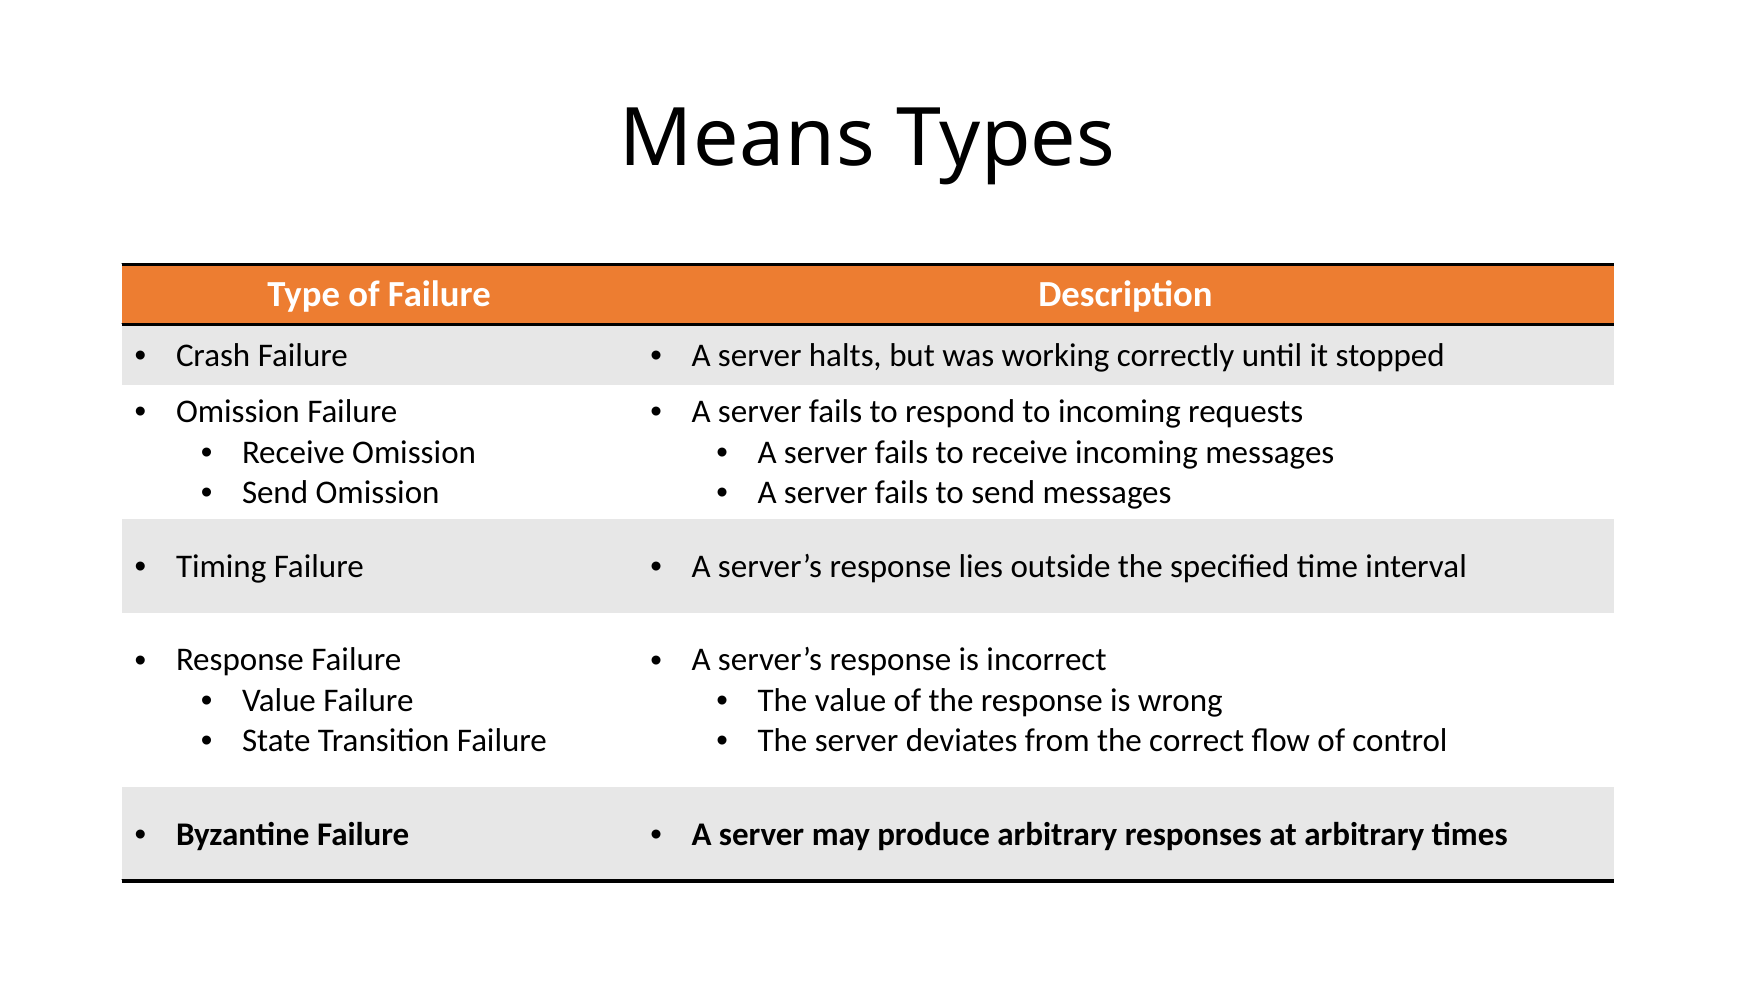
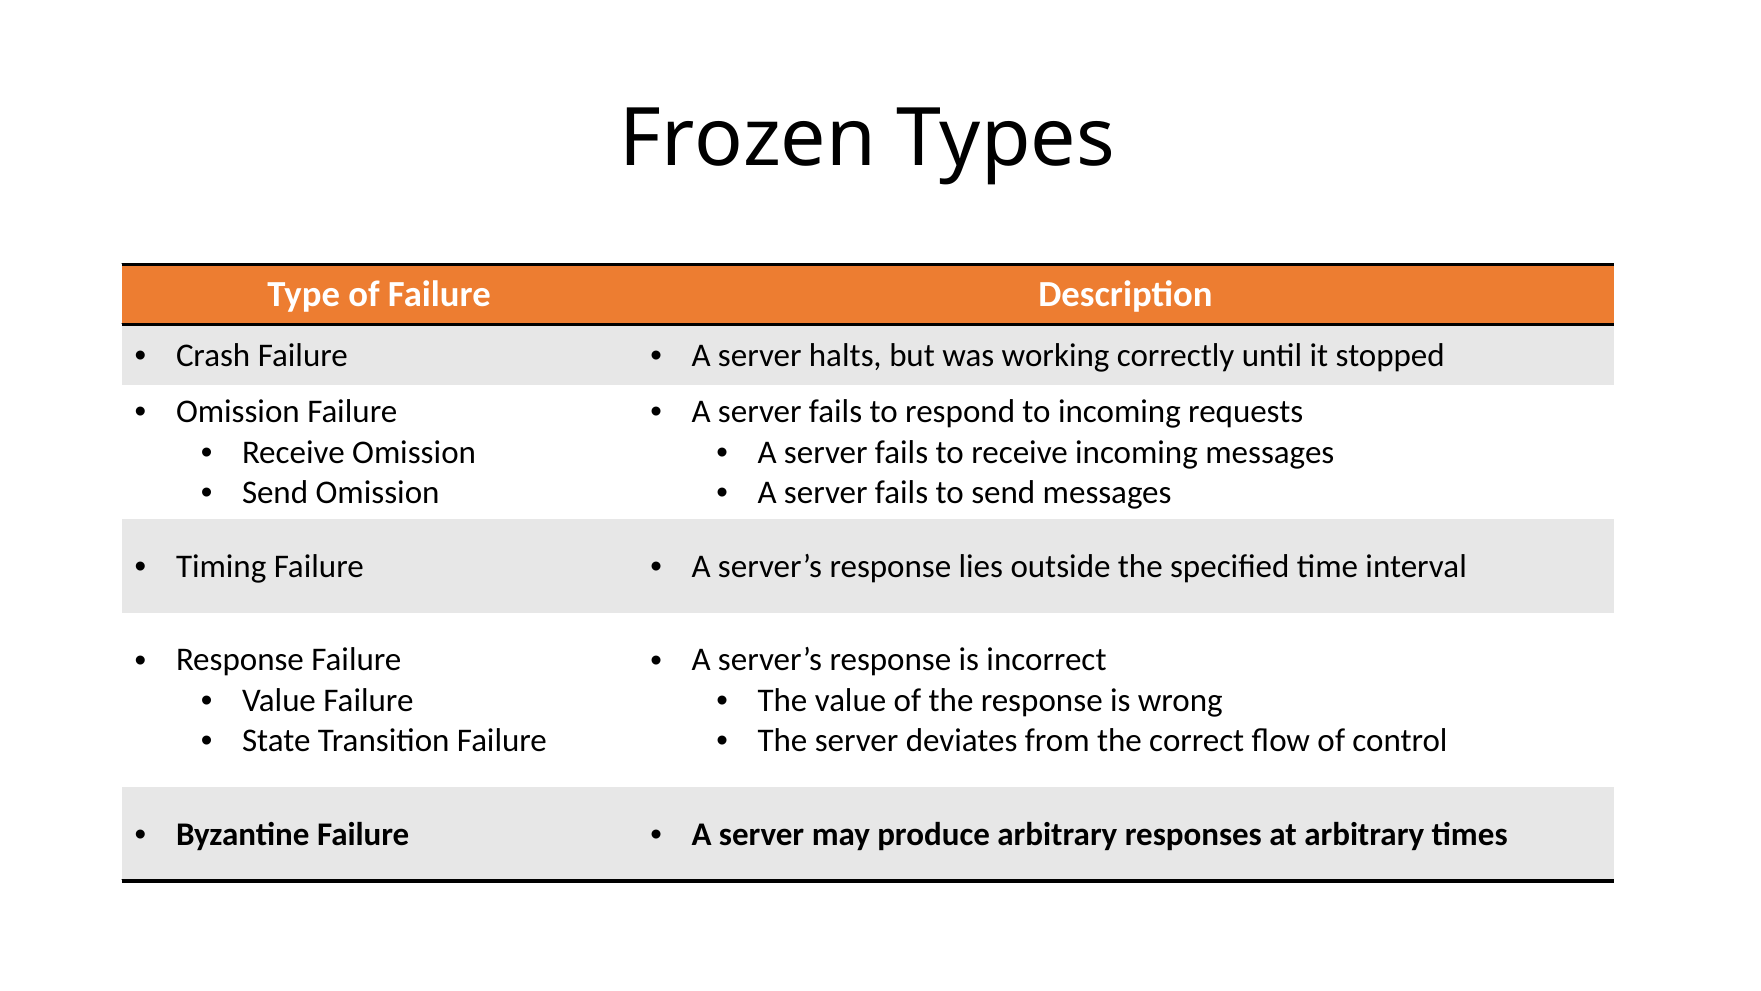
Means: Means -> Frozen
